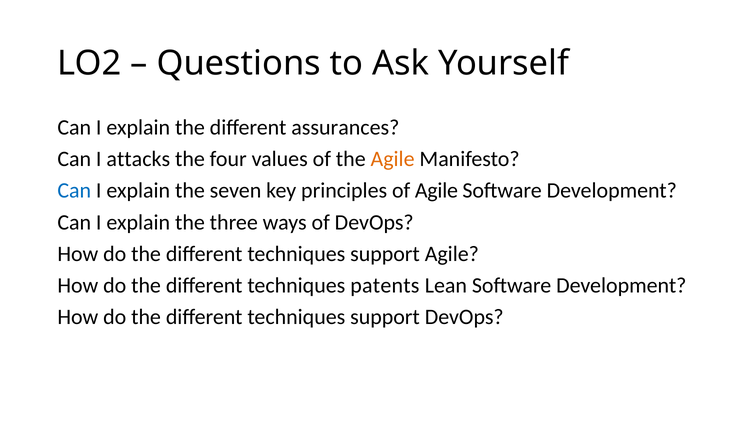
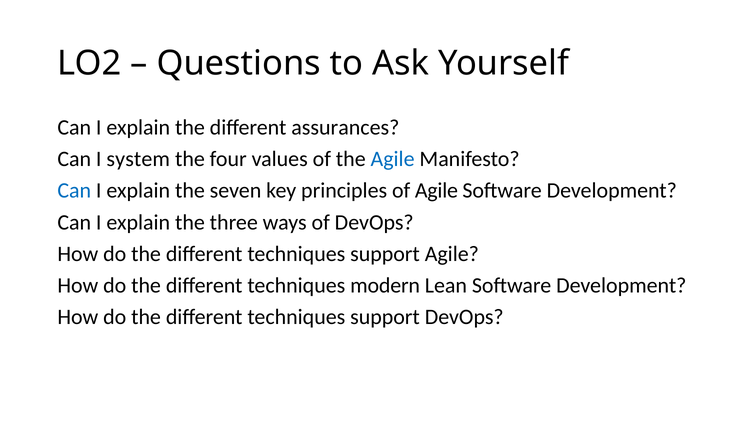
attacks: attacks -> system
Agile at (393, 159) colour: orange -> blue
patents: patents -> modern
